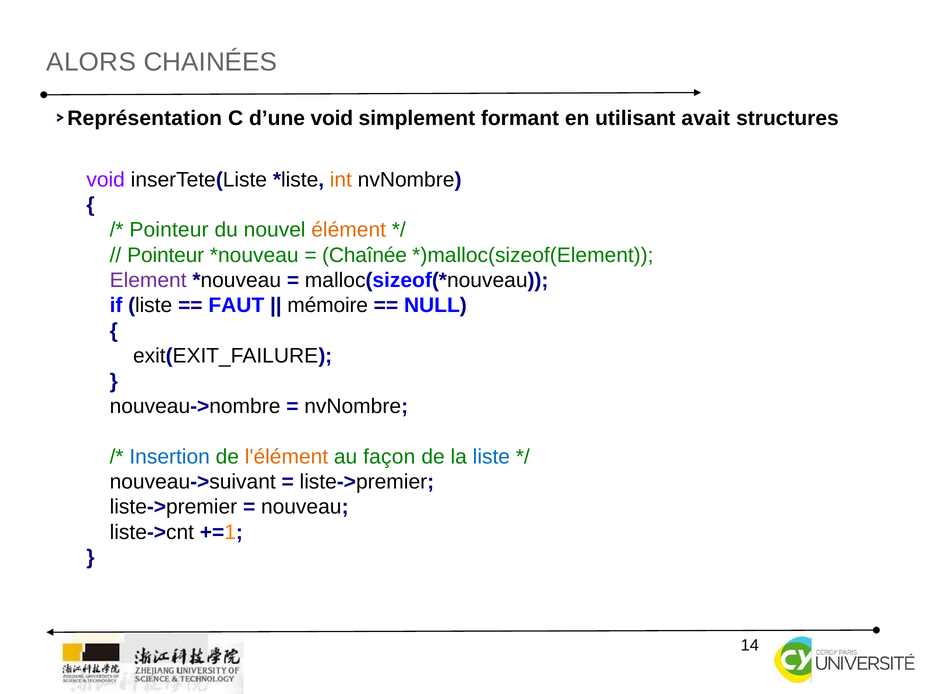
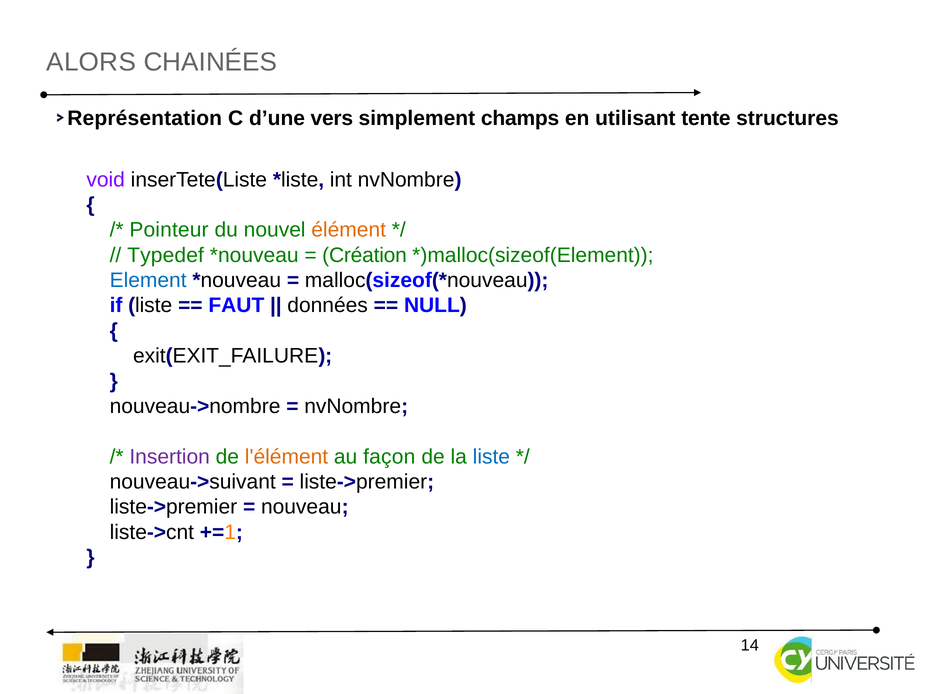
d’une void: void -> vers
formant: formant -> champs
avait: avait -> tente
int colour: orange -> black
Pointeur at (166, 255): Pointeur -> Typedef
Chaînée: Chaînée -> Création
Element colour: purple -> blue
mémoire: mémoire -> données
Insertion colour: blue -> purple
